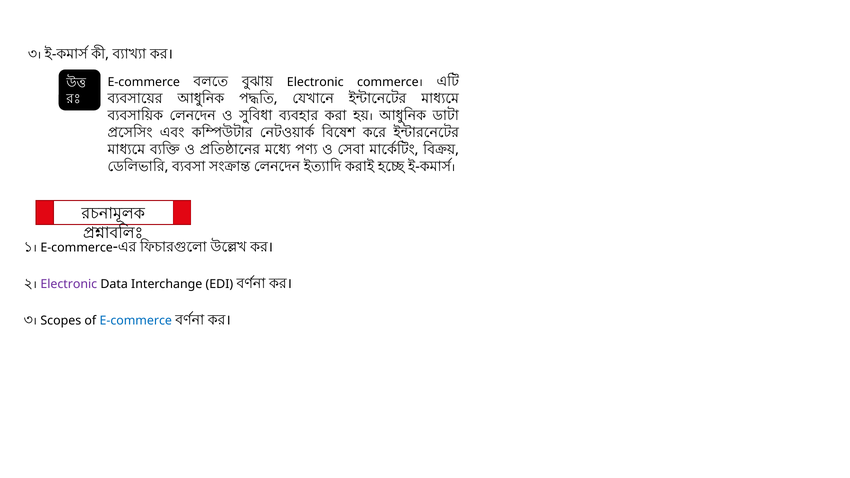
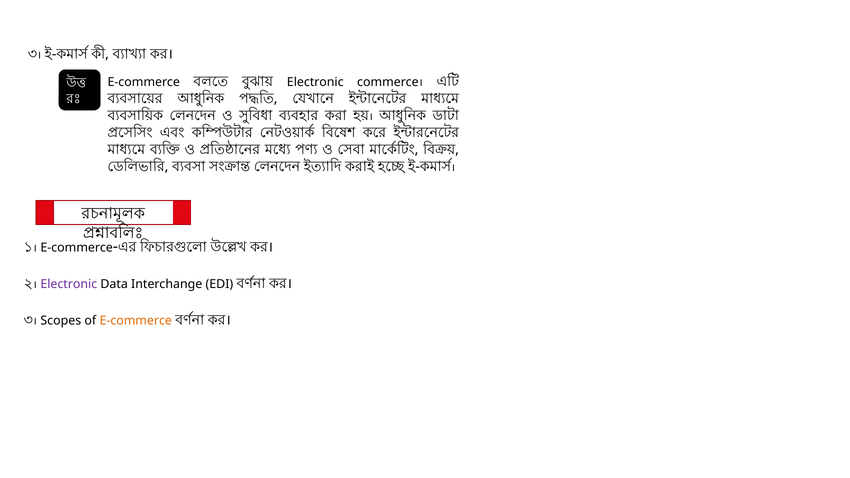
E-commerce at (136, 321) colour: blue -> orange
